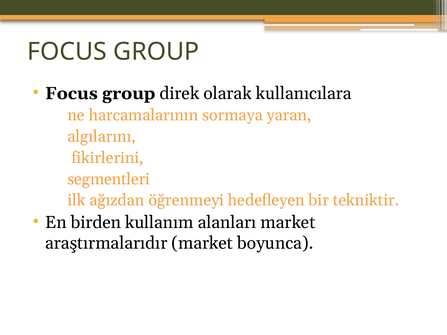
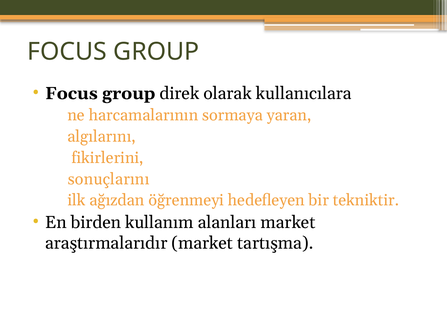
segmentleri: segmentleri -> sonuçlarını
boyunca: boyunca -> tartışma
